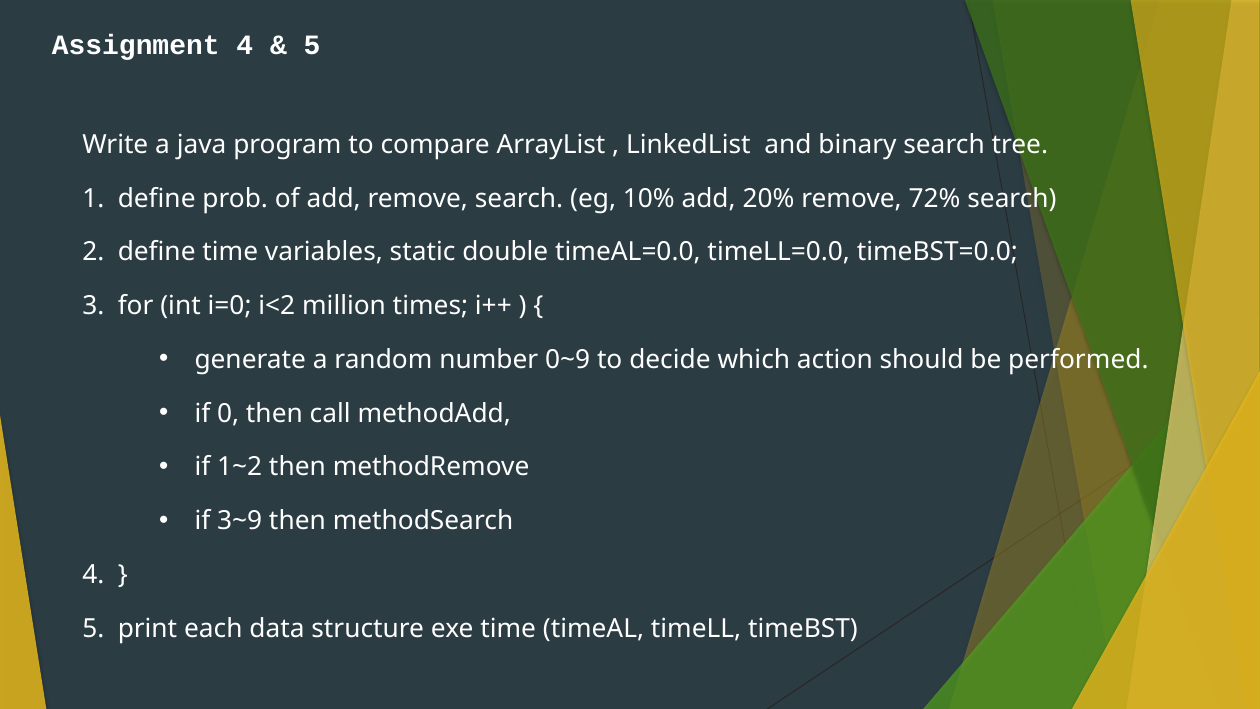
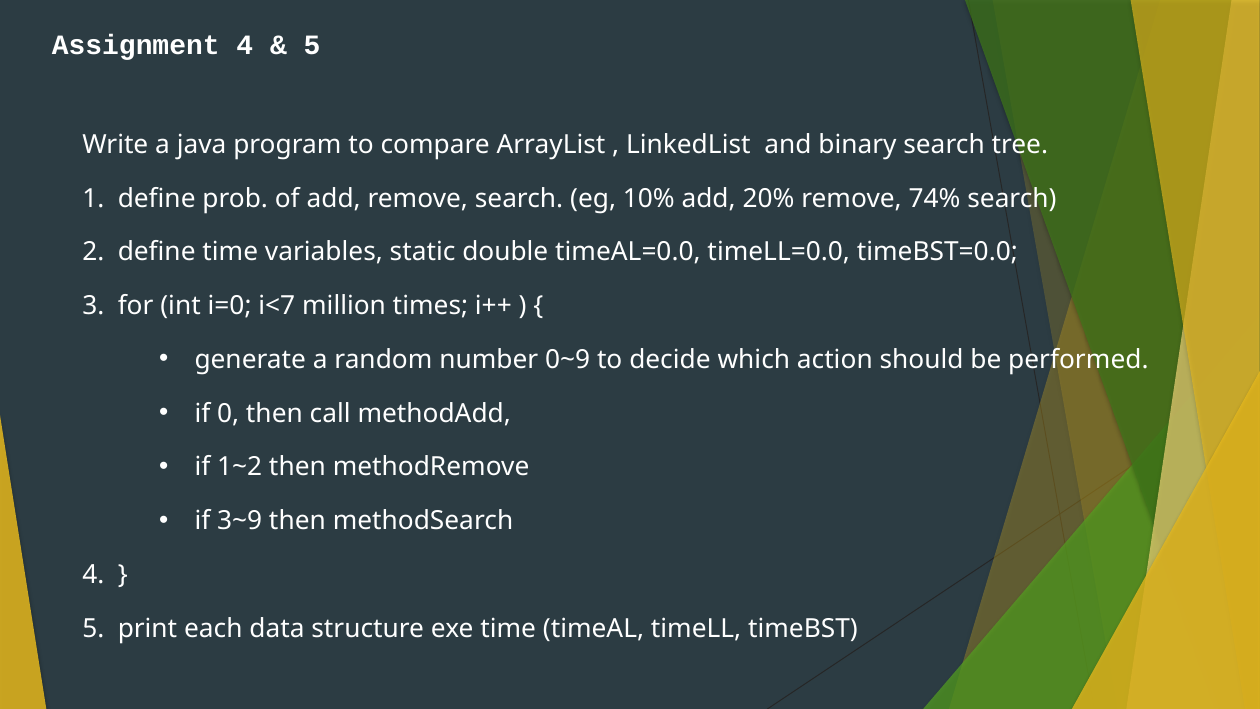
72%: 72% -> 74%
i<2: i<2 -> i<7
